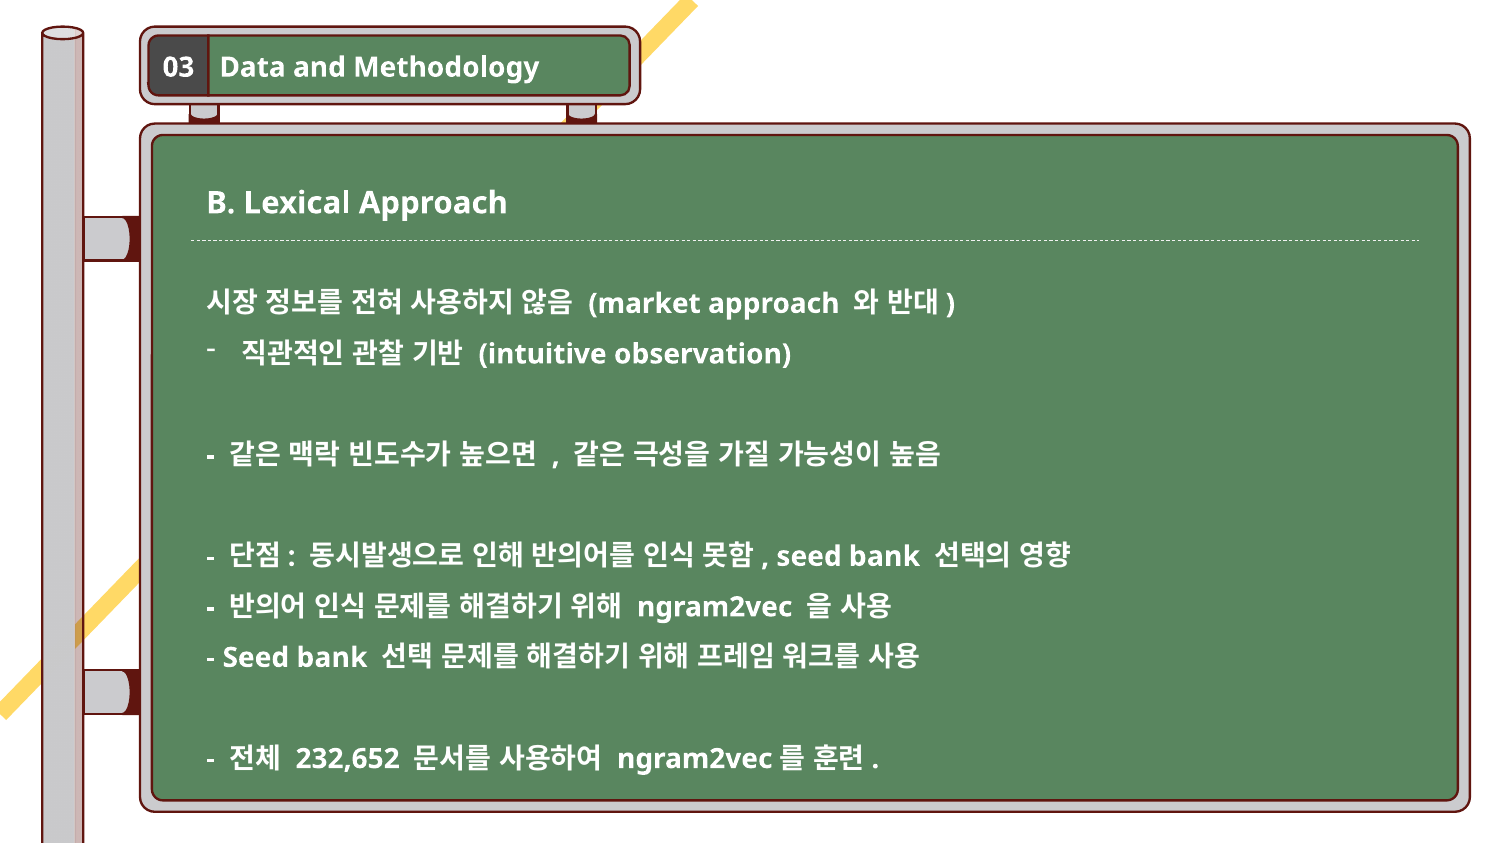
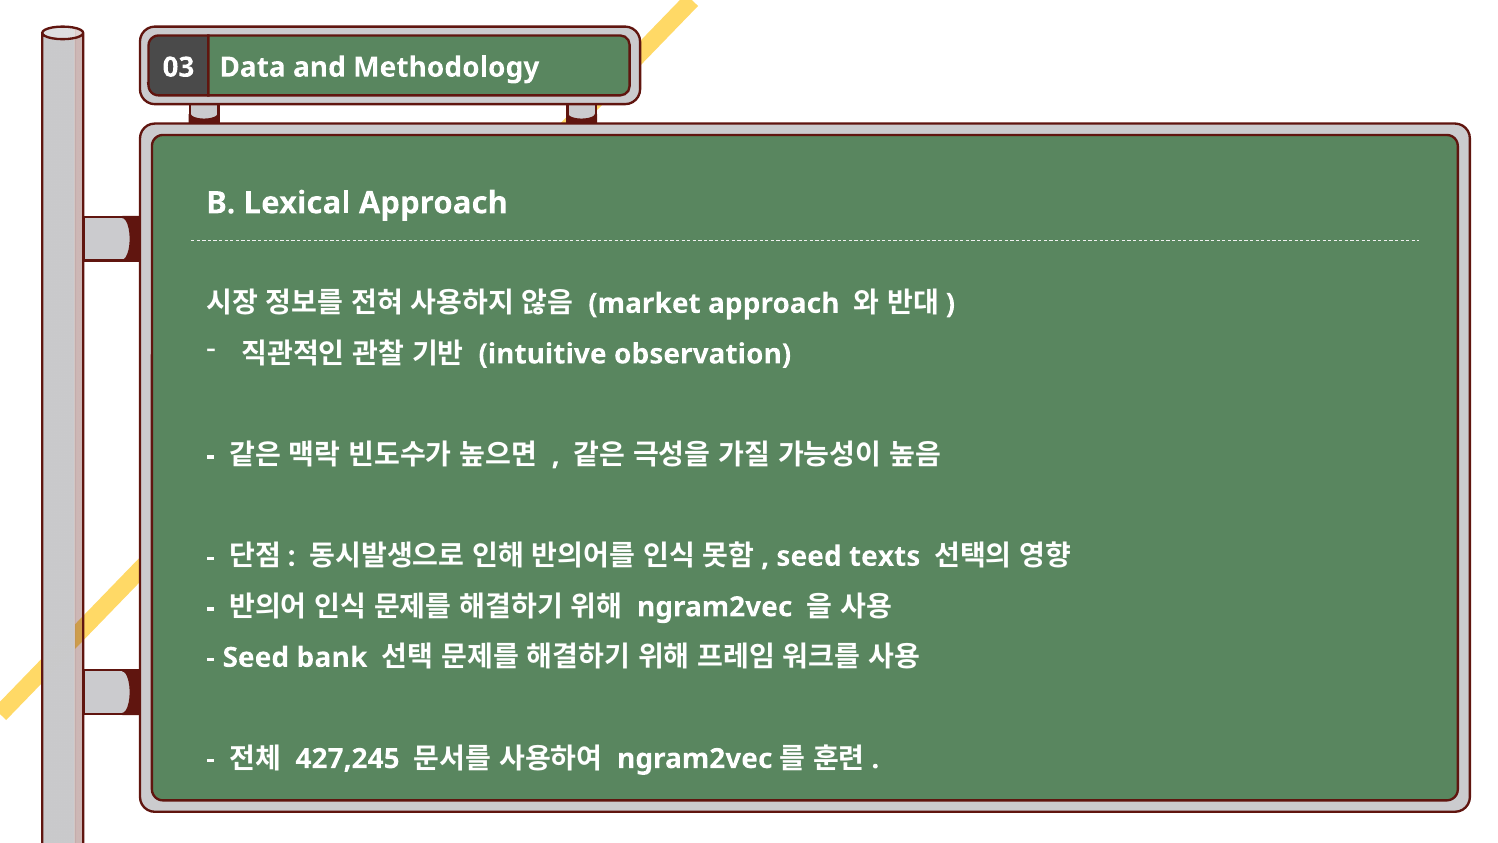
bank at (884, 556): bank -> texts
232,652: 232,652 -> 427,245
